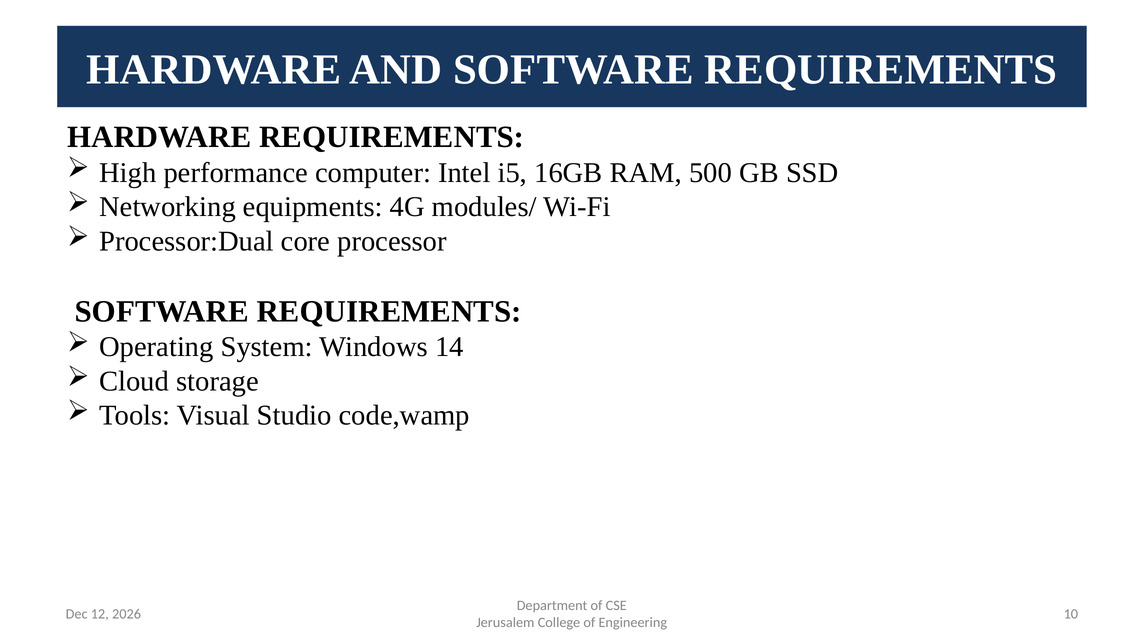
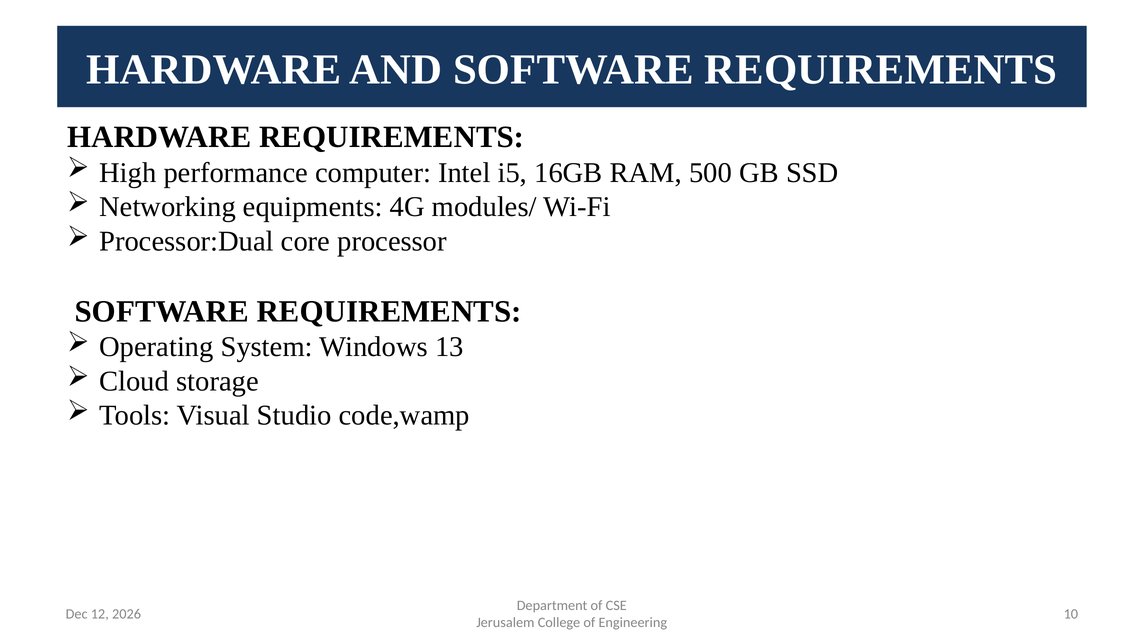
14: 14 -> 13
